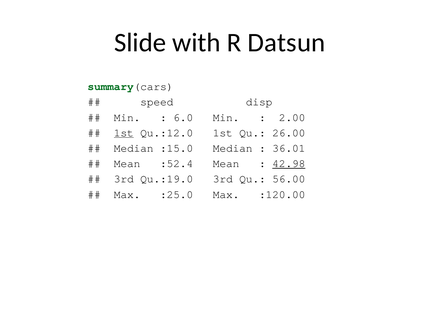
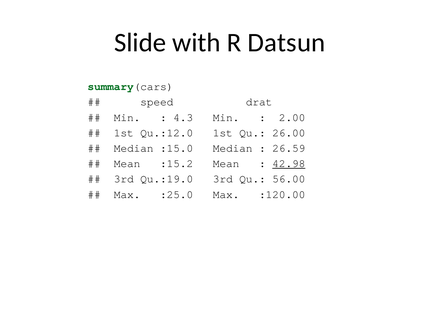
disp: disp -> drat
6.0: 6.0 -> 4.3
1st at (124, 133) underline: present -> none
36.01: 36.01 -> 26.59
:52.4: :52.4 -> :15.2
